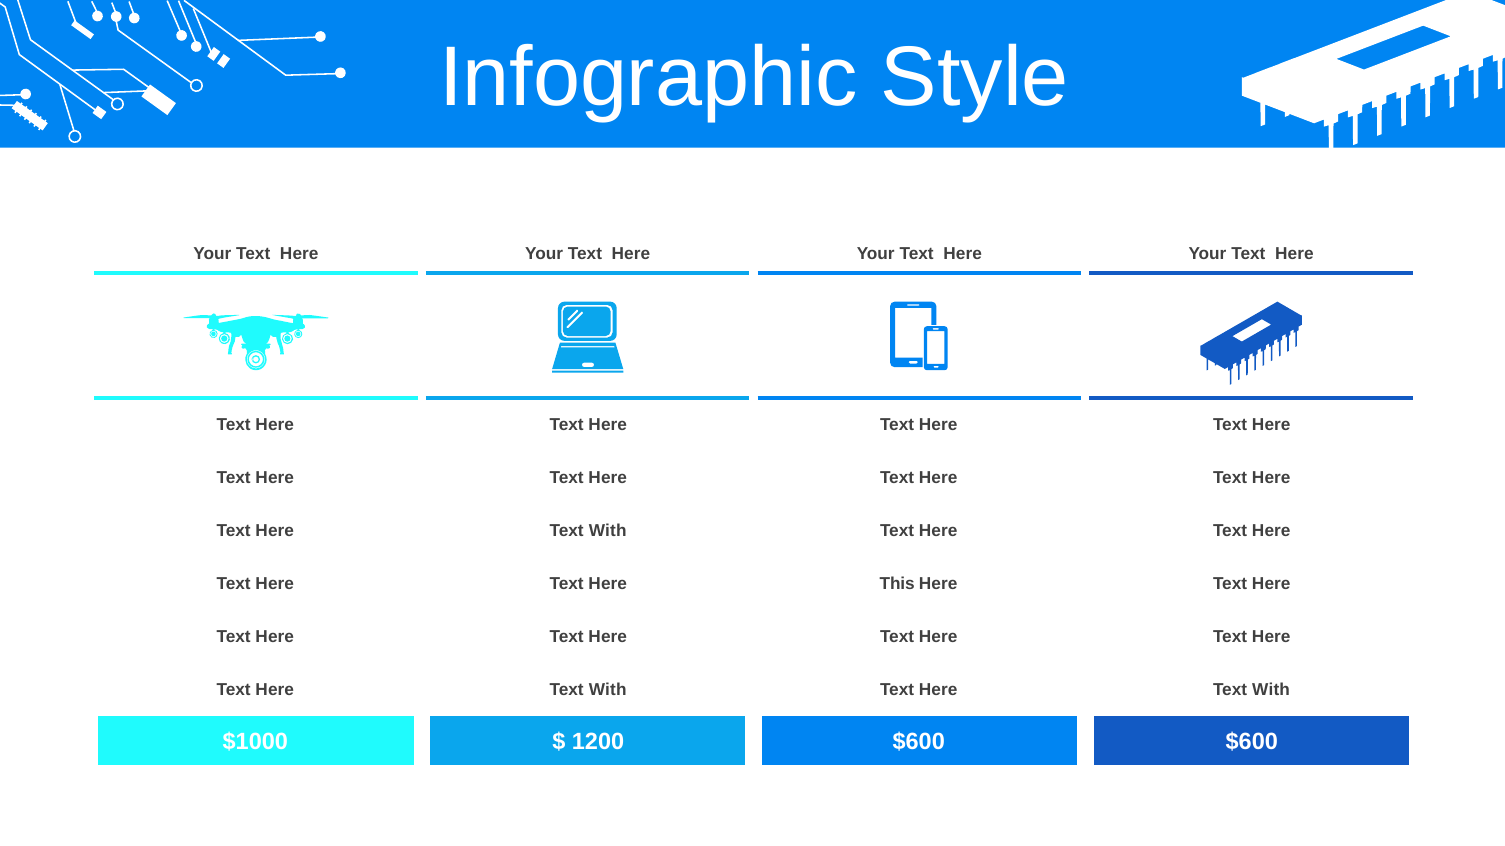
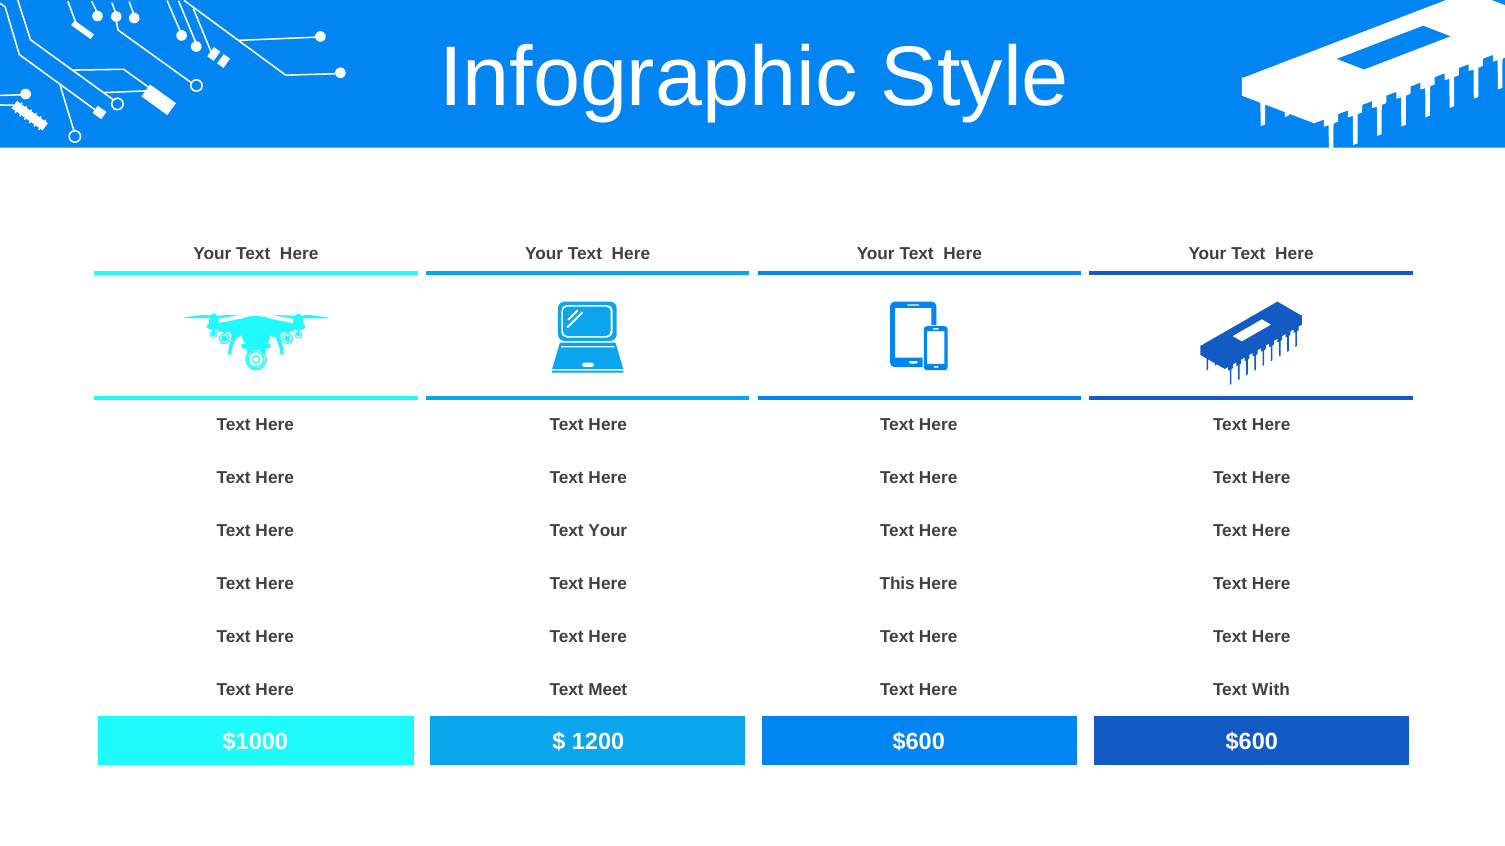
With at (608, 531): With -> Your
With at (608, 690): With -> Meet
